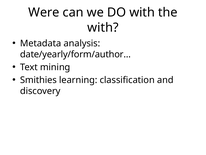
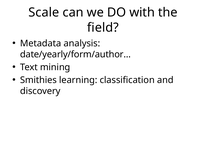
Were: Were -> Scale
with at (103, 27): with -> field
